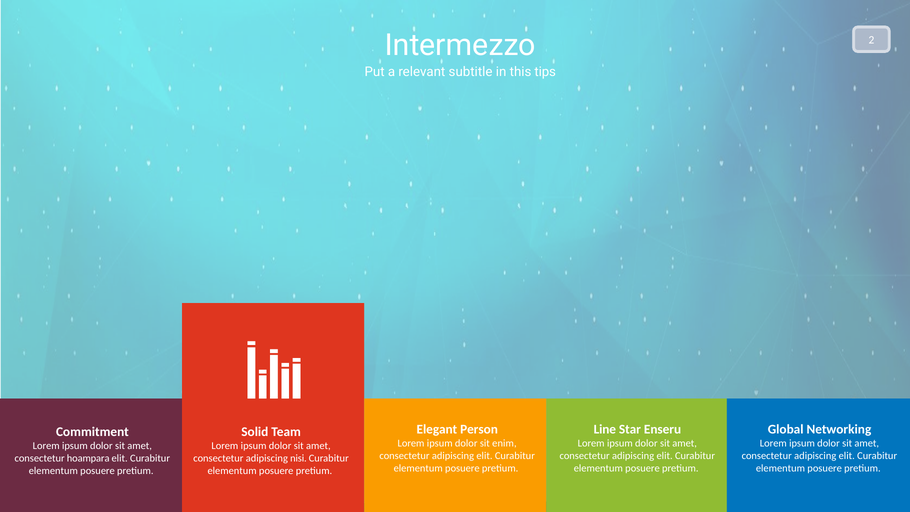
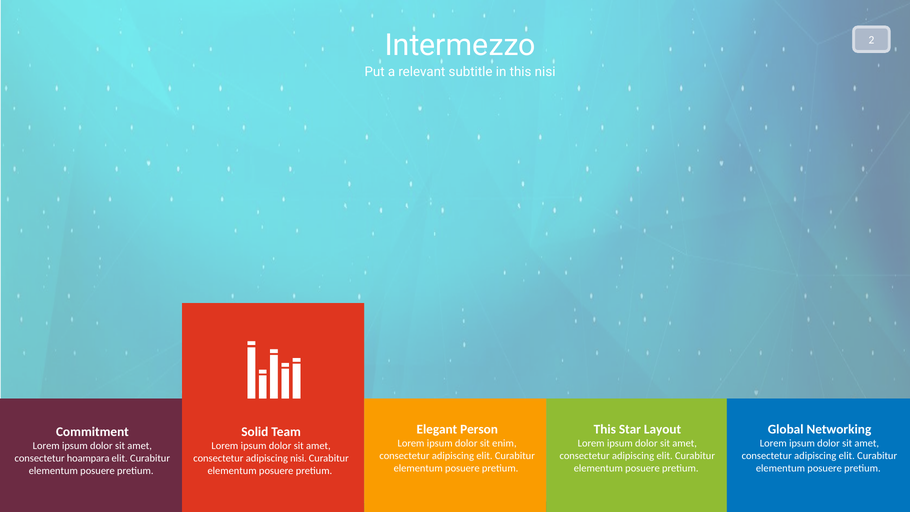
this tips: tips -> nisi
Line at (605, 429): Line -> This
Enseru: Enseru -> Layout
